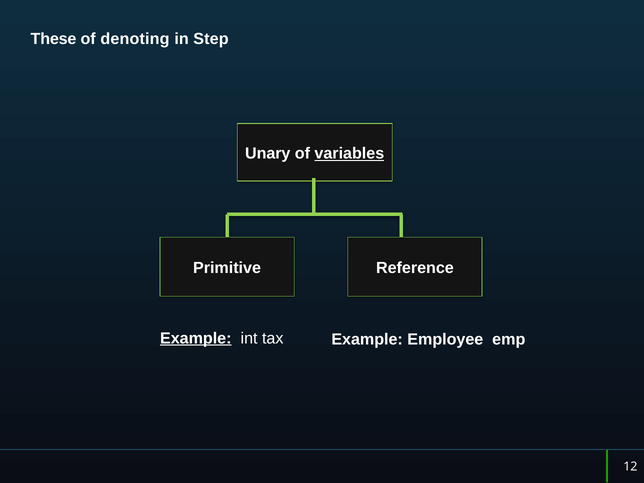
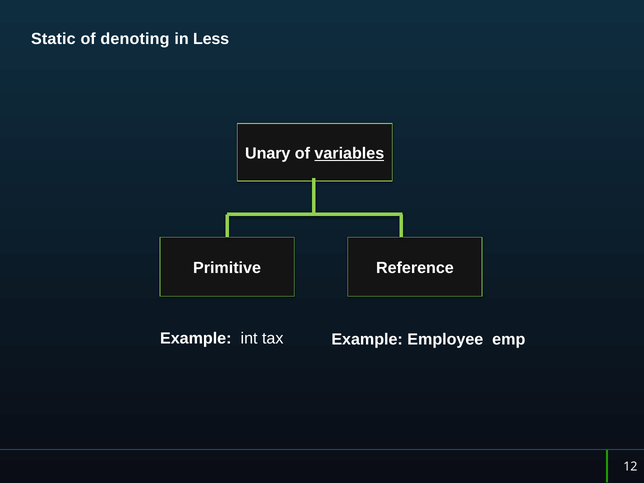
These: These -> Static
Step: Step -> Less
Example at (196, 338) underline: present -> none
